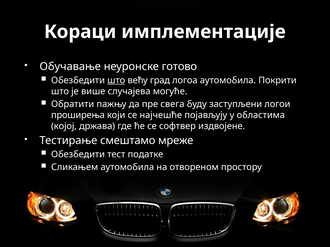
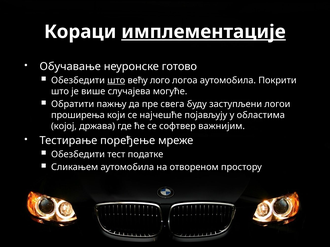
имплементације underline: none -> present
град: град -> лого
издвојене: издвојене -> важнијим
смештамо: смештамо -> поређење
